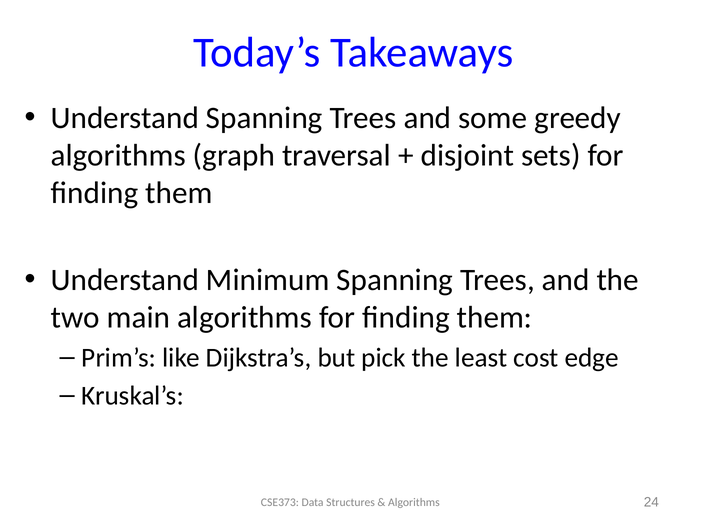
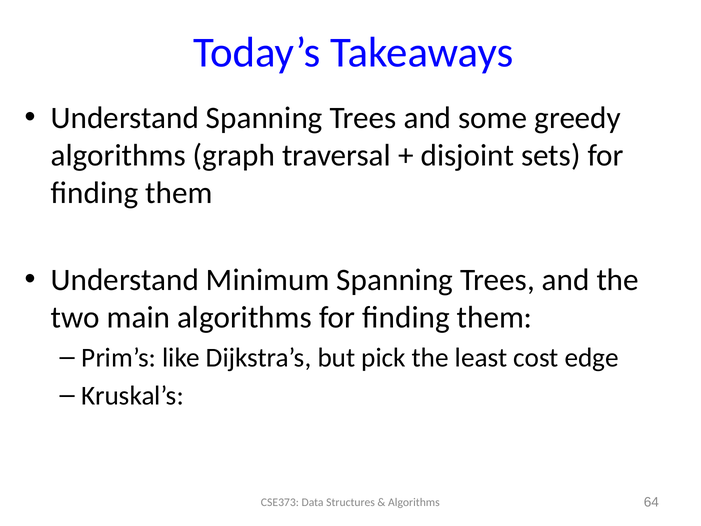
24: 24 -> 64
